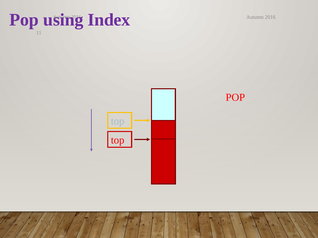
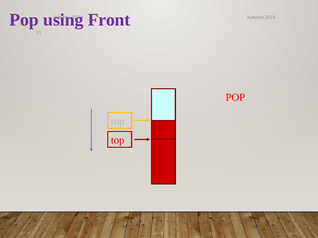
Index: Index -> Front
